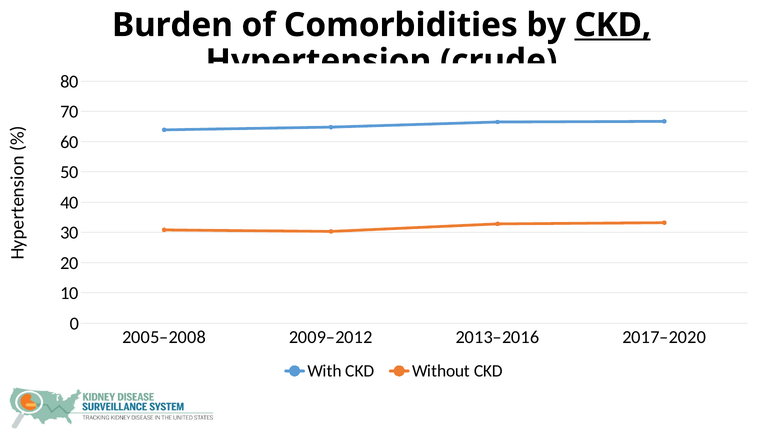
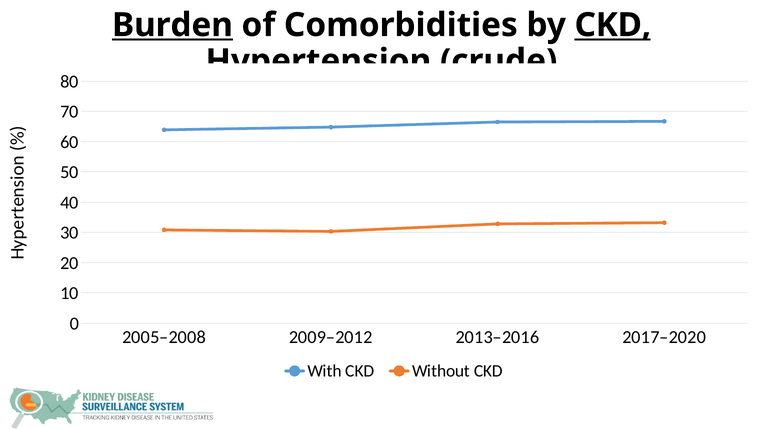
Burden underline: none -> present
